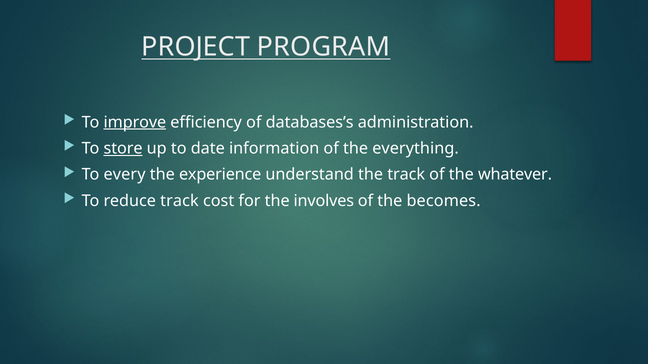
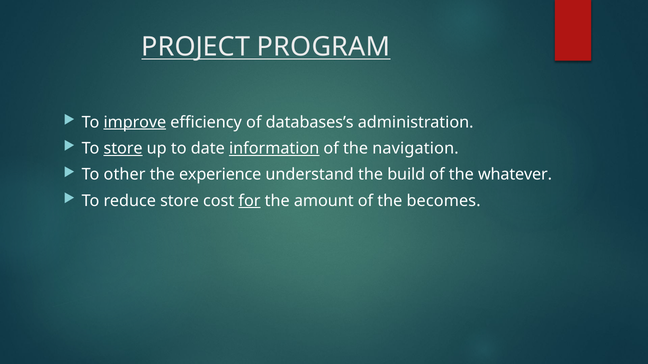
information underline: none -> present
everything: everything -> navigation
every: every -> other
the track: track -> build
reduce track: track -> store
for underline: none -> present
involves: involves -> amount
